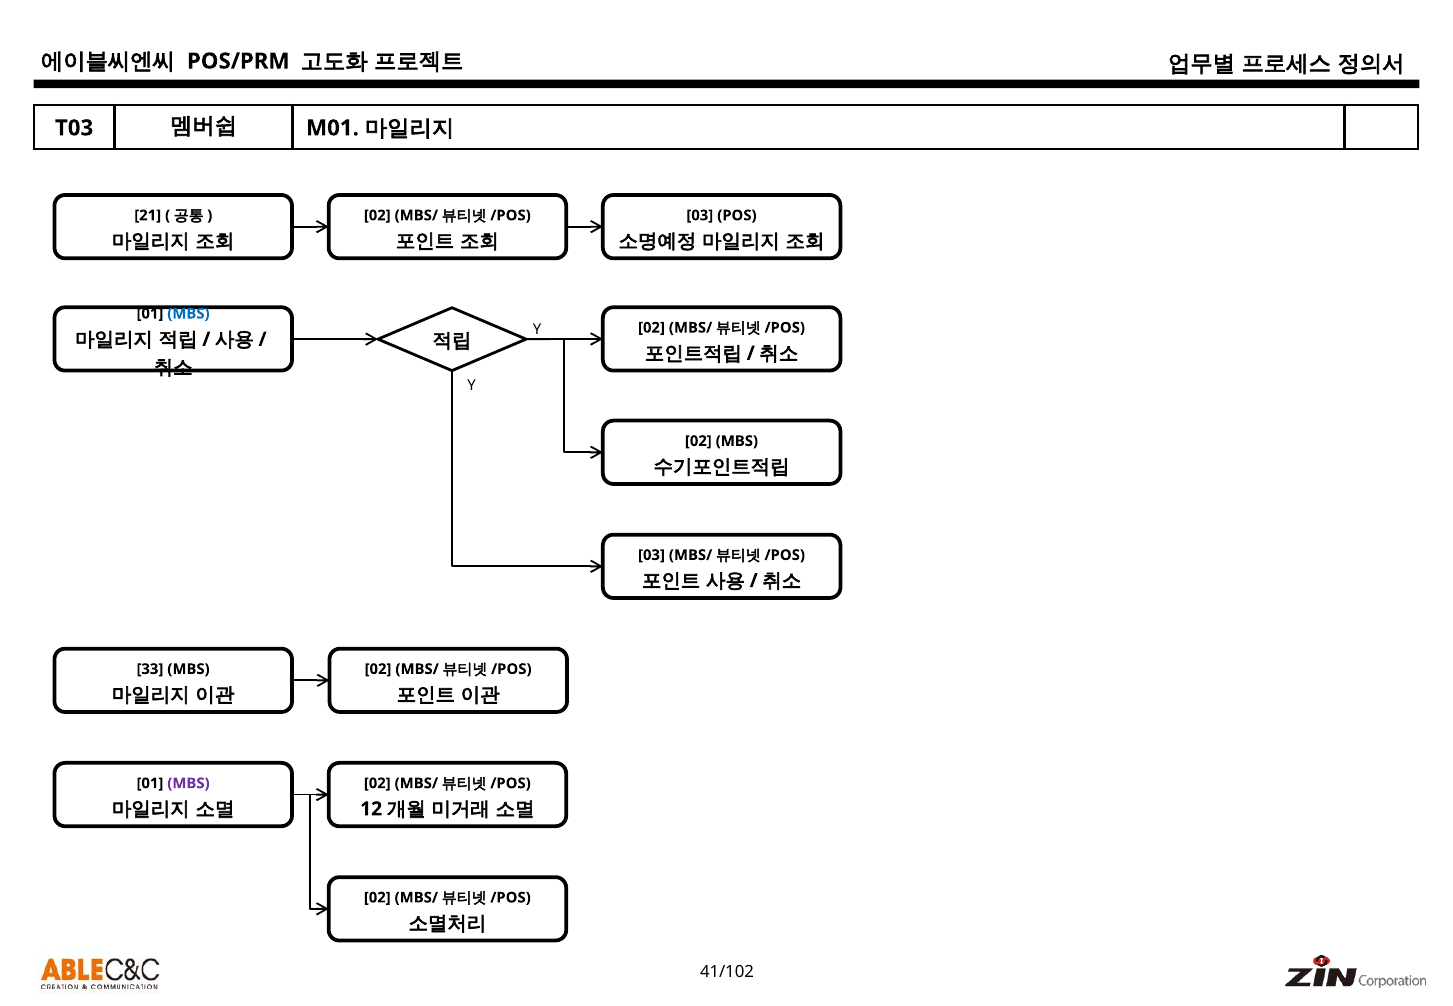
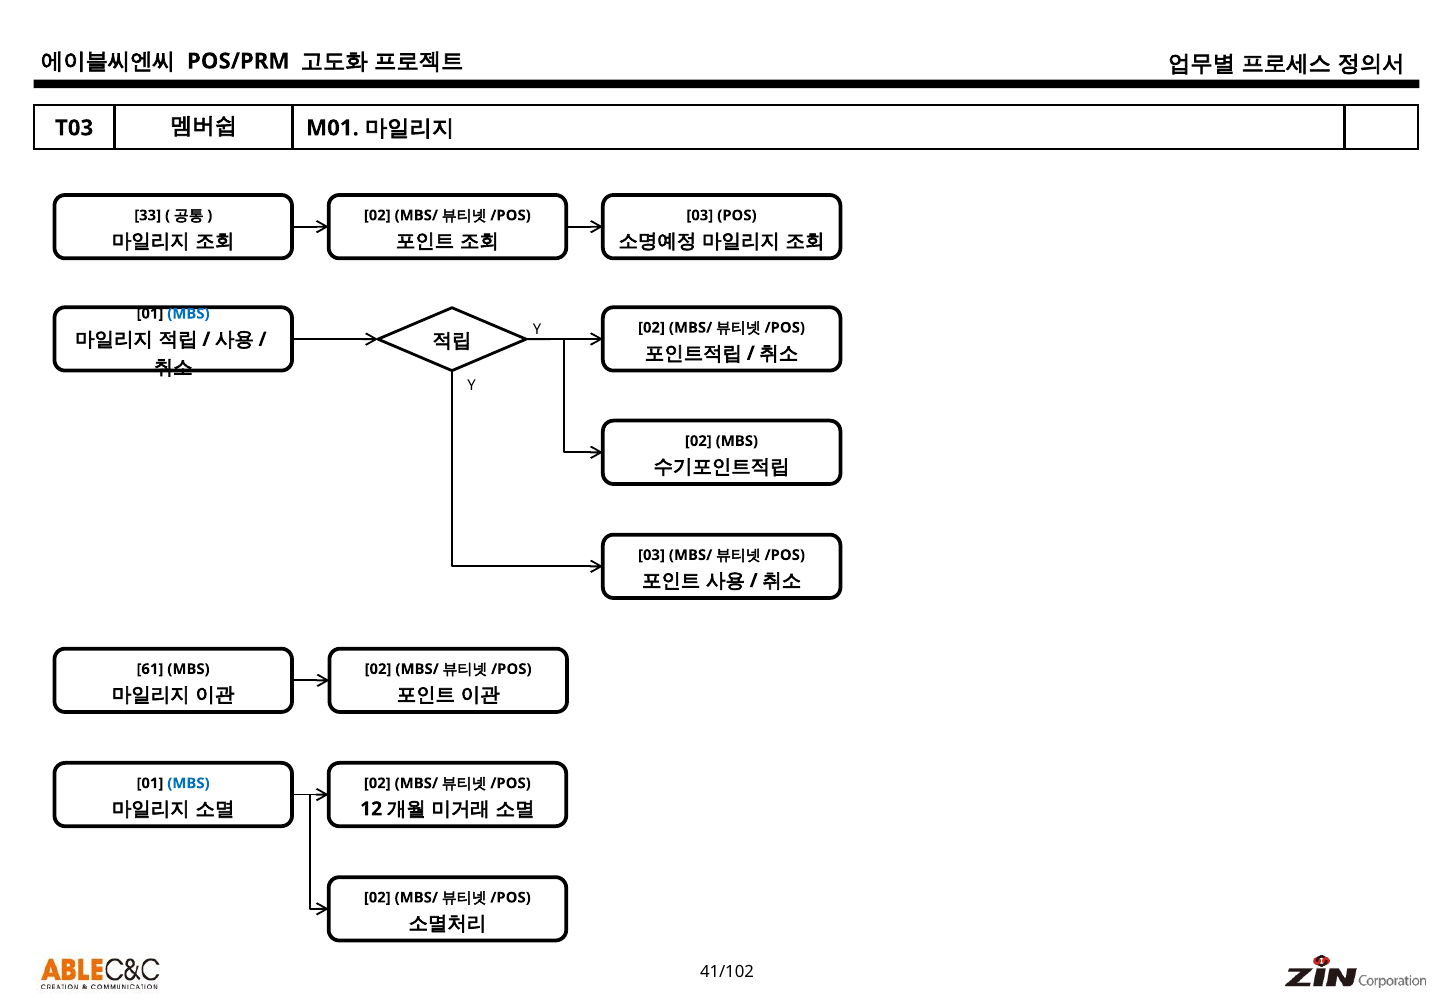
21: 21 -> 33
33: 33 -> 61
MBS at (188, 783) colour: purple -> blue
